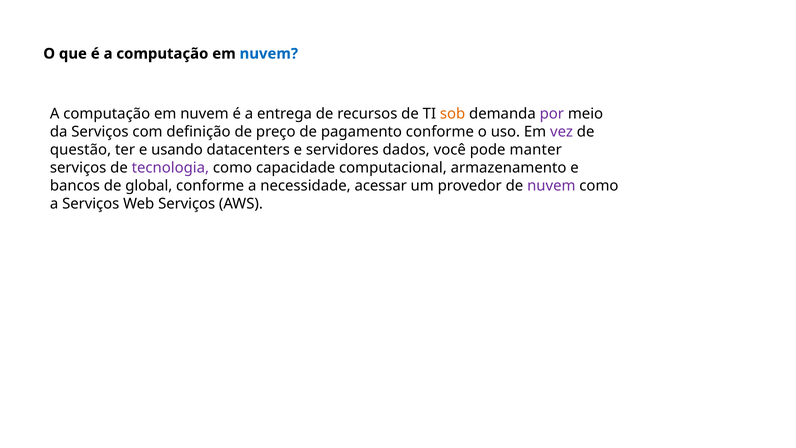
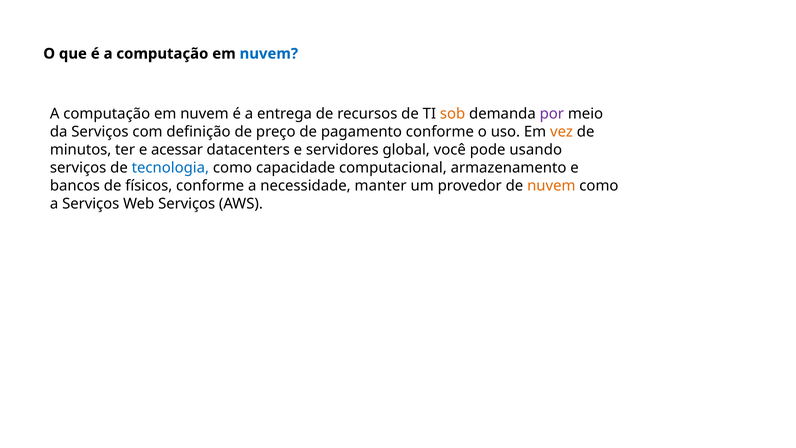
vez colour: purple -> orange
questão: questão -> minutos
usando: usando -> acessar
dados: dados -> global
manter: manter -> usando
tecnologia colour: purple -> blue
global: global -> físicos
acessar: acessar -> manter
nuvem at (551, 186) colour: purple -> orange
